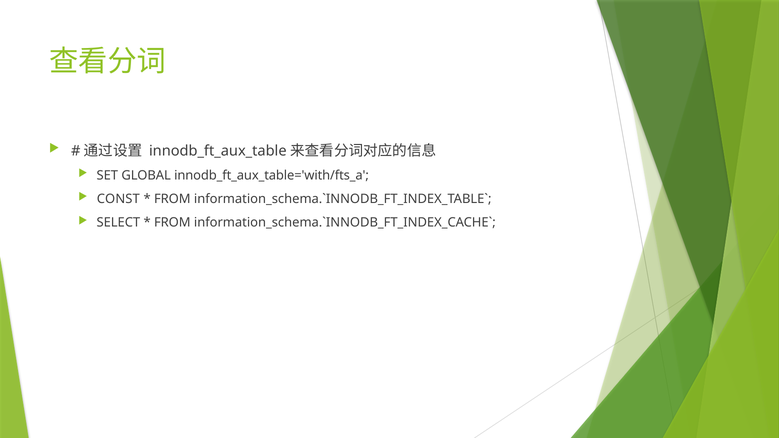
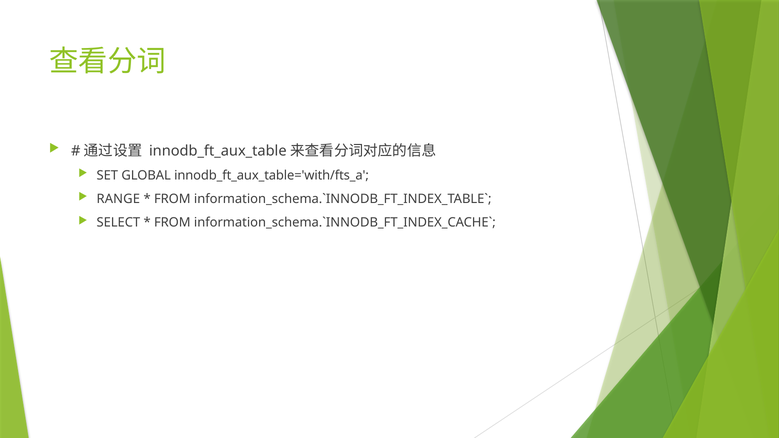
CONST: CONST -> RANGE
